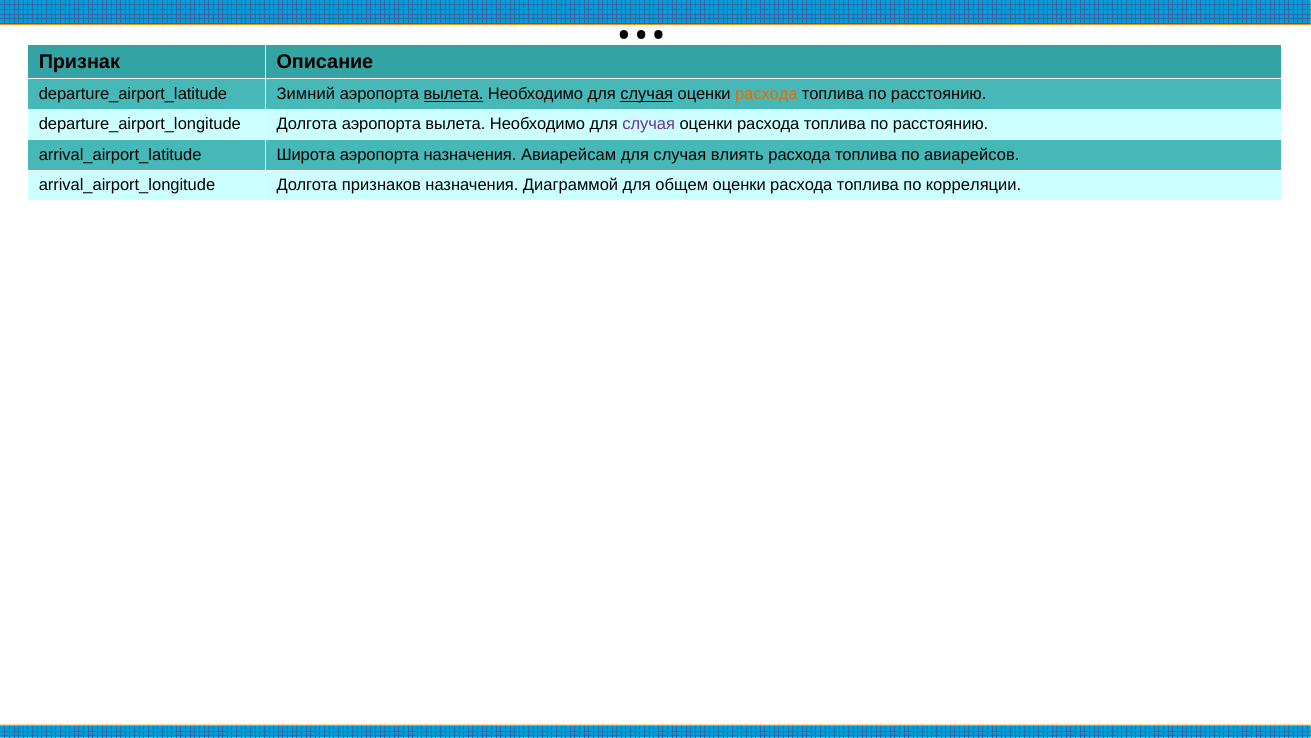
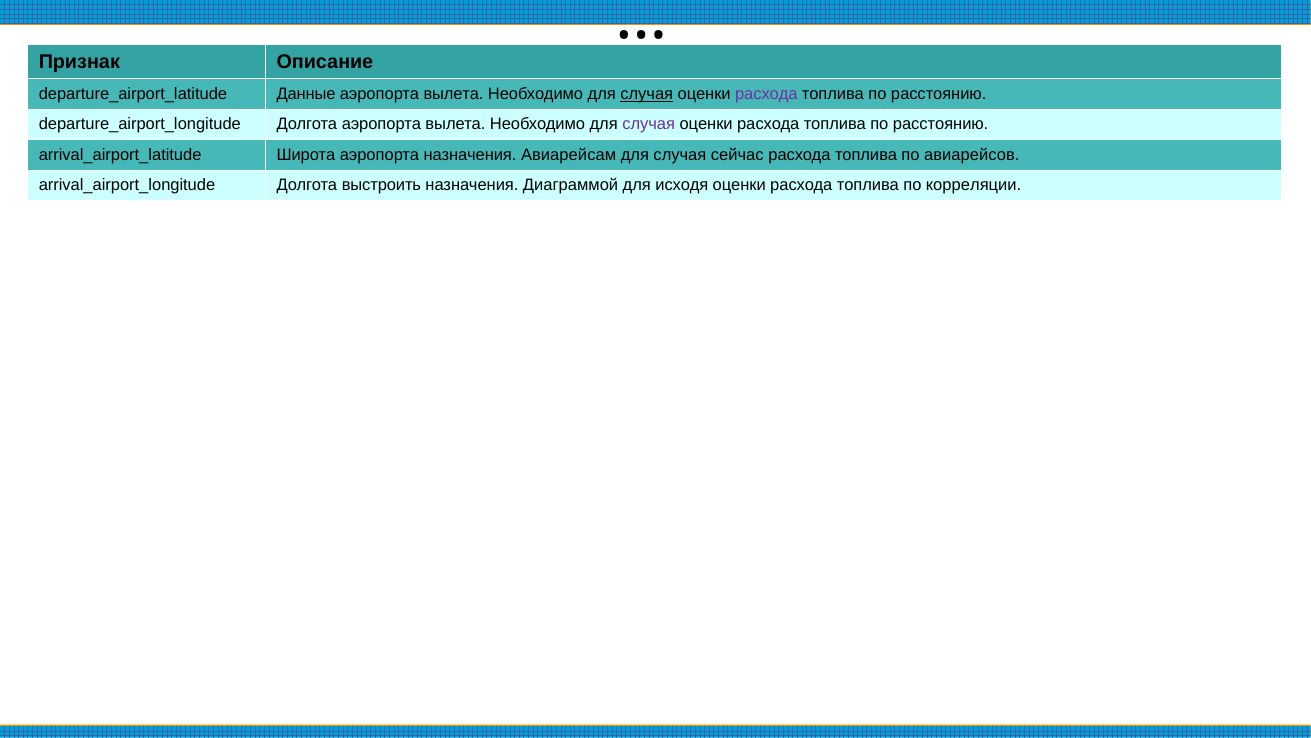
Зимний: Зимний -> Данные
вылета at (454, 94) underline: present -> none
расхода at (766, 94) colour: orange -> purple
влиять: влиять -> сейчас
признаков: признаков -> выстроить
общем: общем -> исходя
